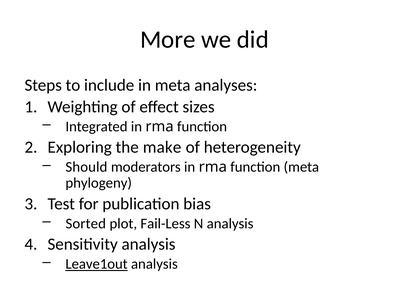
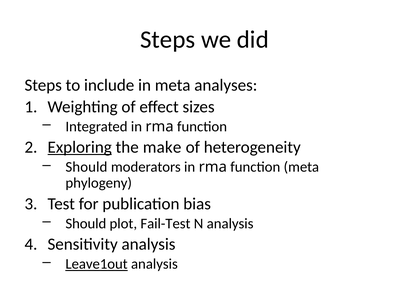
More at (168, 40): More -> Steps
Exploring underline: none -> present
Sorted at (86, 223): Sorted -> Should
Fail-Less: Fail-Less -> Fail-Test
